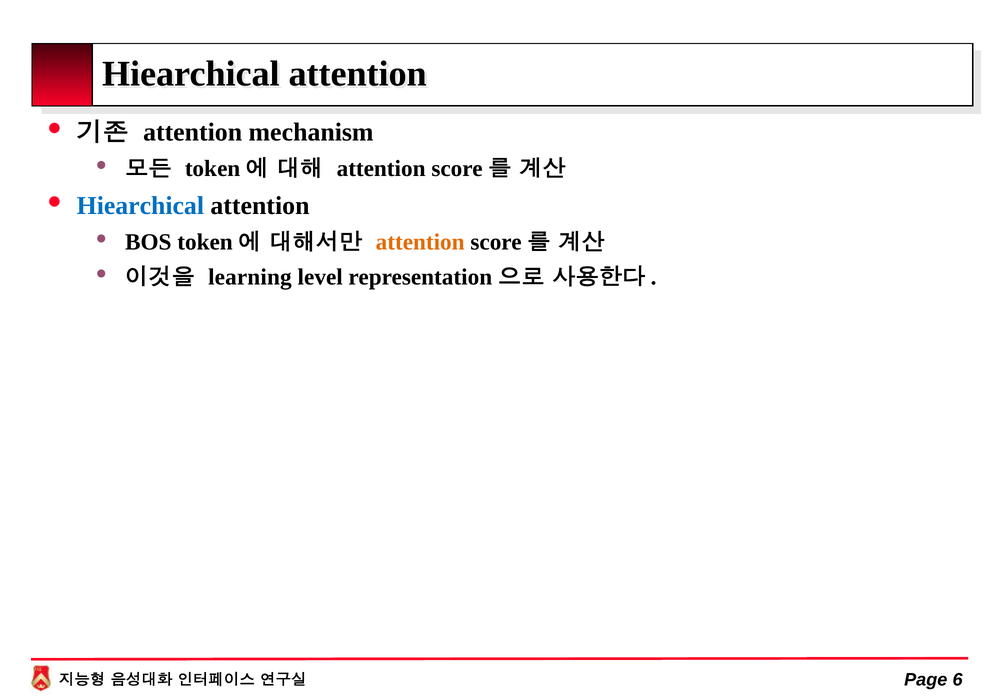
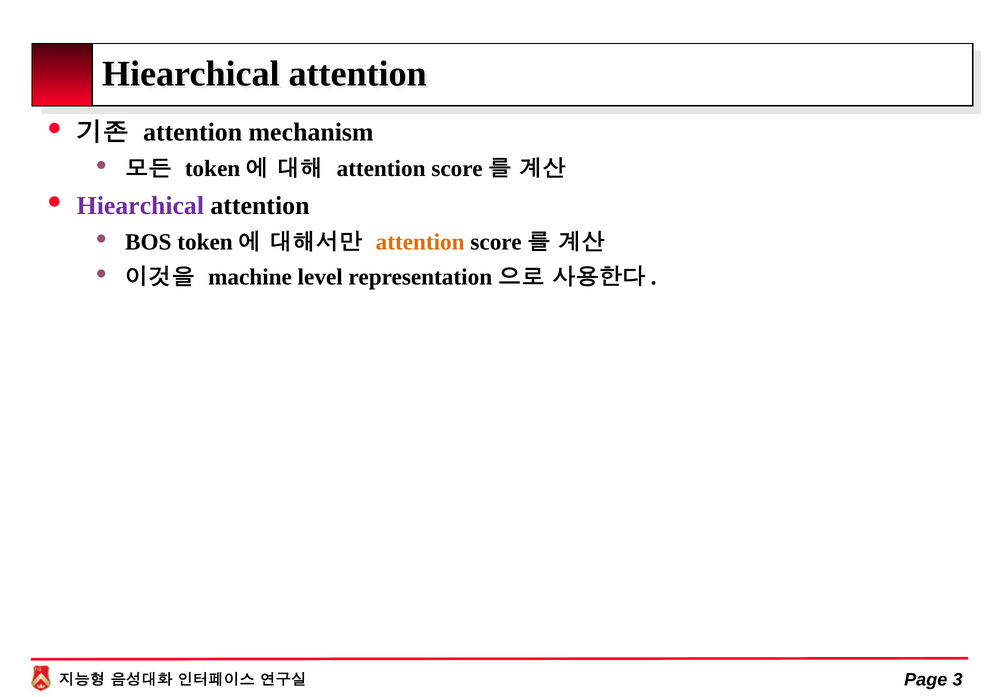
Hiearchical at (140, 206) colour: blue -> purple
learning: learning -> machine
6: 6 -> 3
